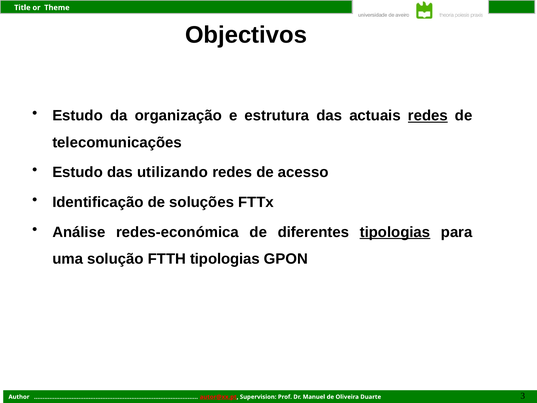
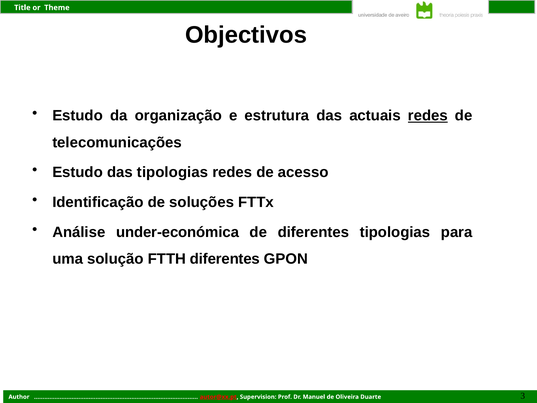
das utilizando: utilizando -> tipologias
redes-económica: redes-económica -> under-económica
tipologias at (395, 232) underline: present -> none
FTTH tipologias: tipologias -> diferentes
